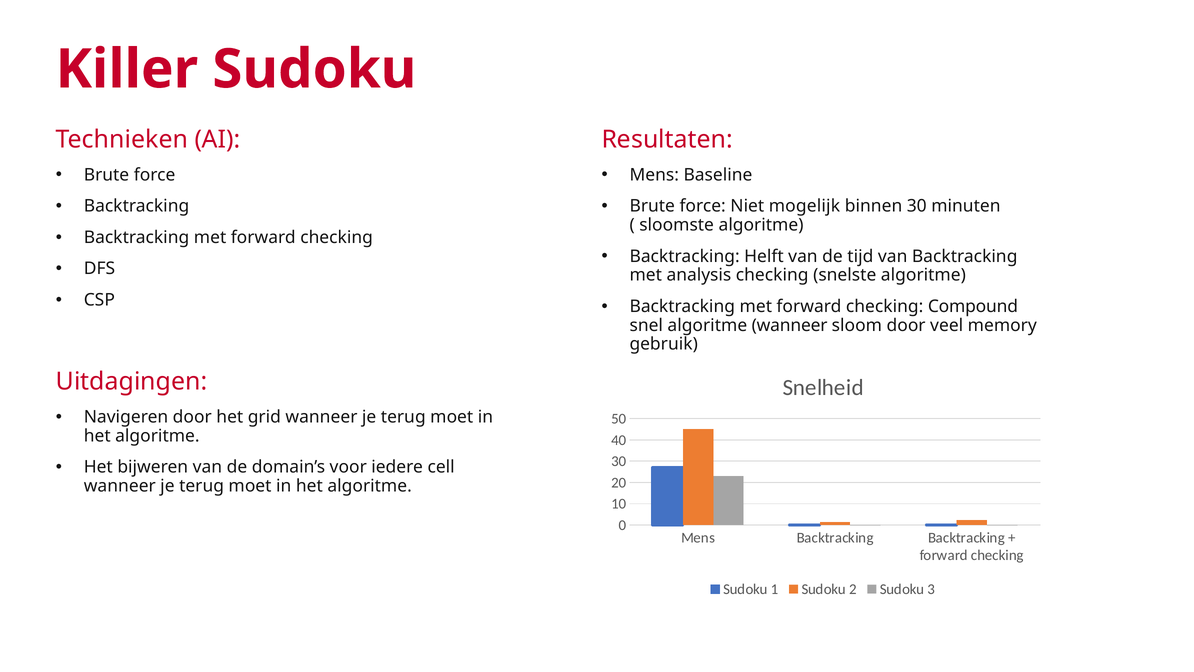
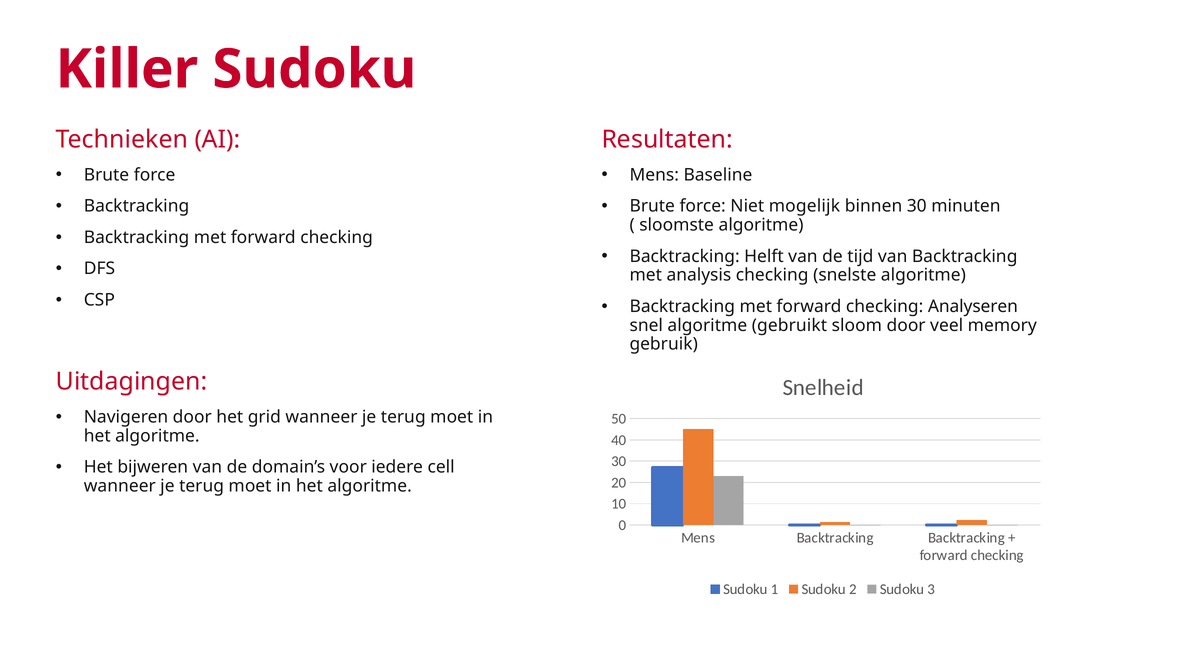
Compound: Compound -> Analyseren
algoritme wanneer: wanneer -> gebruikt
